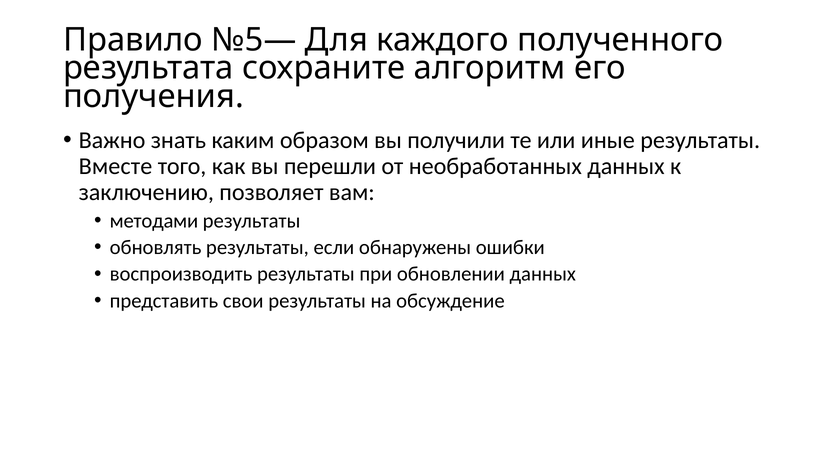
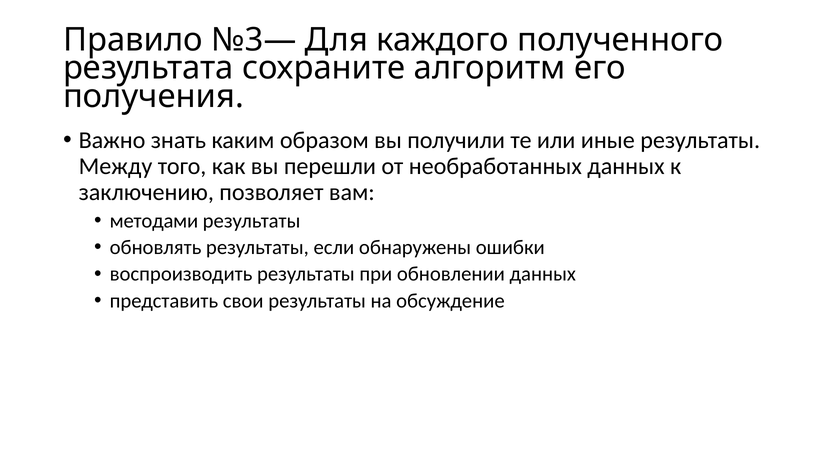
№5—: №5— -> №3—
Вместе: Вместе -> Между
